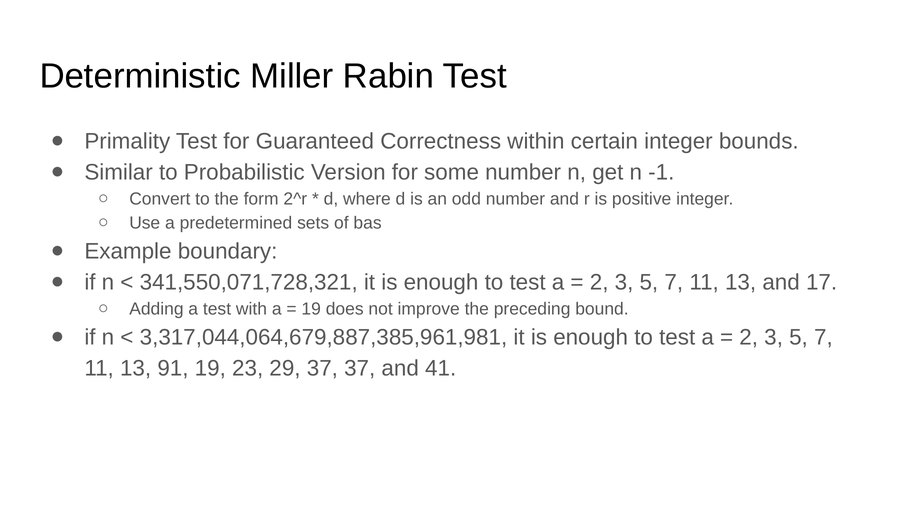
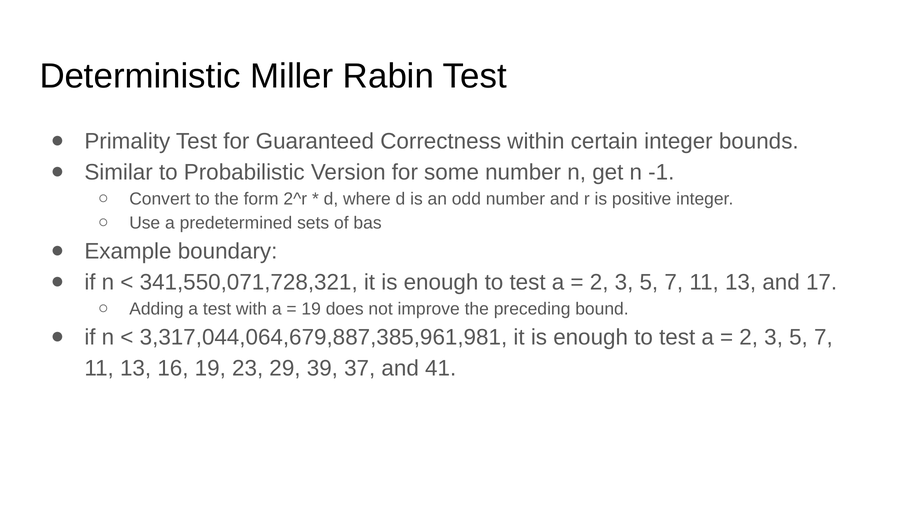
91: 91 -> 16
29 37: 37 -> 39
